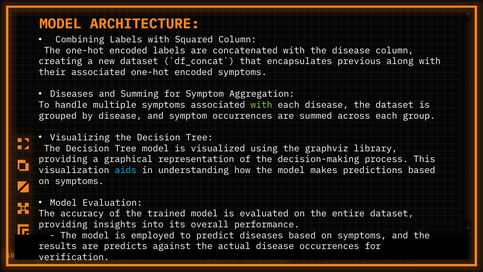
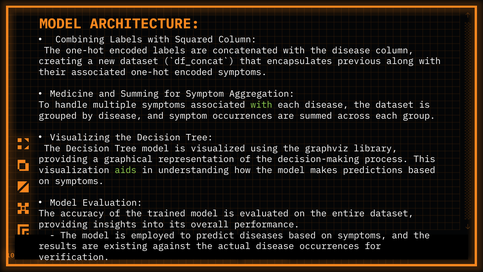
Diseases at (72, 94): Diseases -> Medicine
aids colour: light blue -> light green
predicts: predicts -> existing
